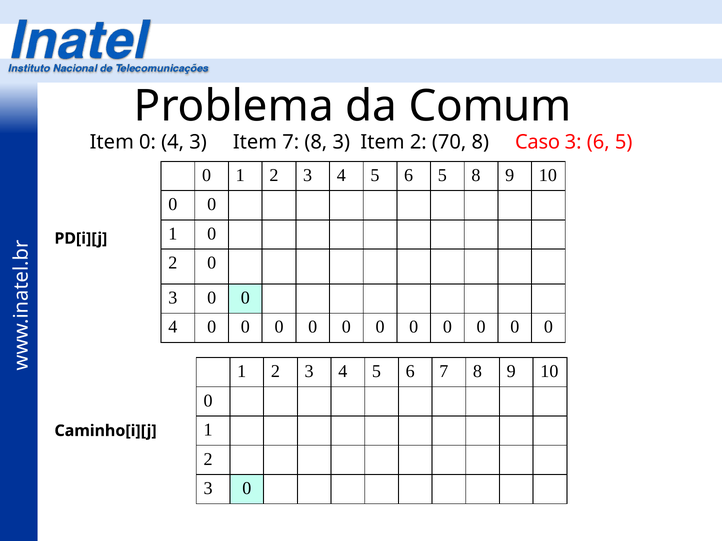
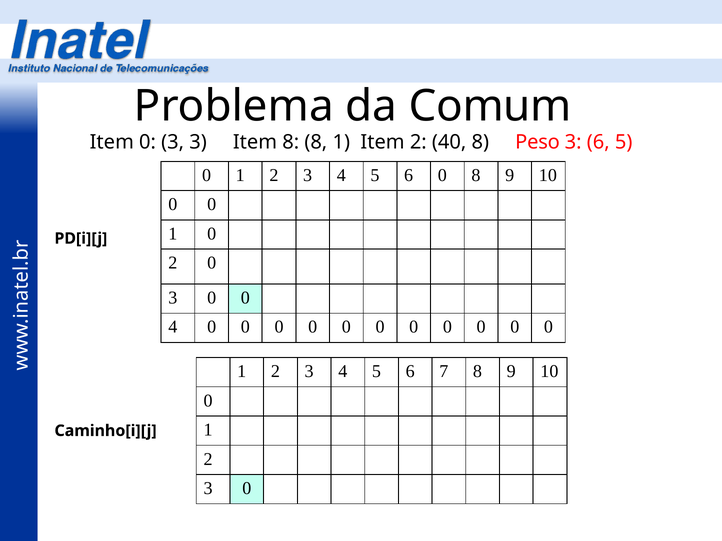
Item 0 4: 4 -> 3
Item 7: 7 -> 8
8 3: 3 -> 1
70: 70 -> 40
Caso: Caso -> Peso
5 6 5: 5 -> 0
